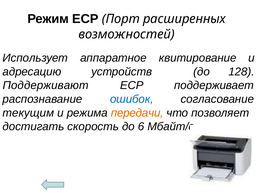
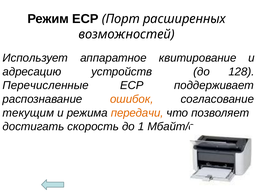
Поддерживают: Поддерживают -> Перечисленные
ошибок colour: blue -> orange
6: 6 -> 1
